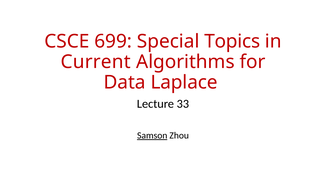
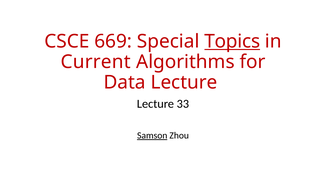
699: 699 -> 669
Topics underline: none -> present
Data Laplace: Laplace -> Lecture
